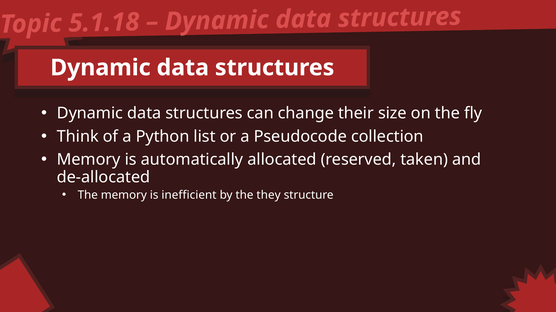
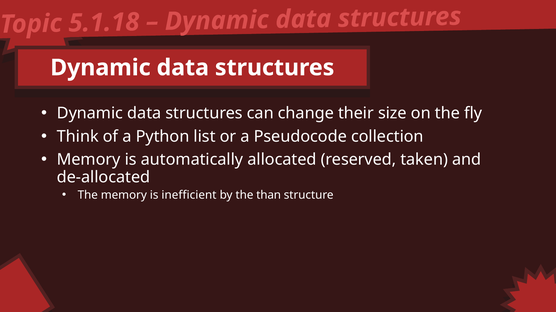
they: they -> than
